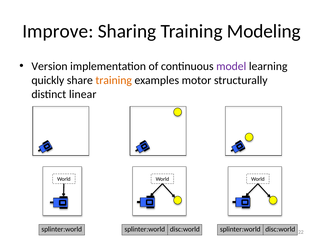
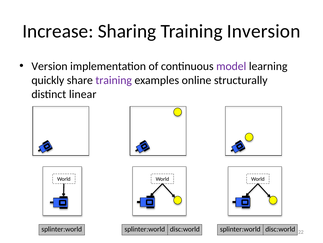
Improve: Improve -> Increase
Modeling: Modeling -> Inversion
training at (114, 80) colour: orange -> purple
motor: motor -> online
